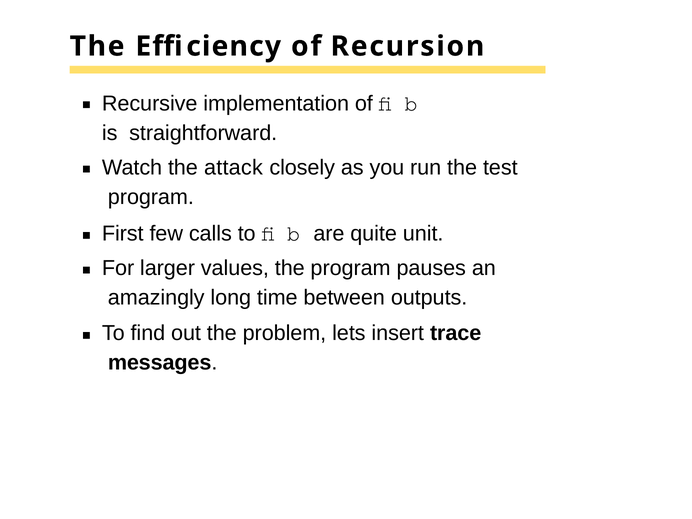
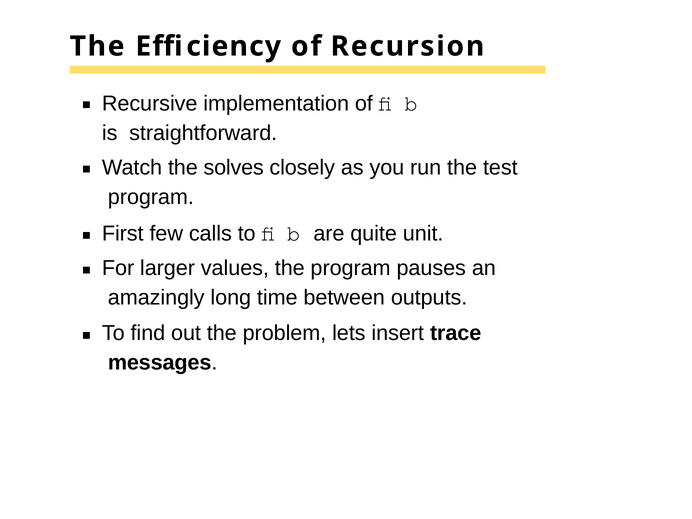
attack: attack -> solves
